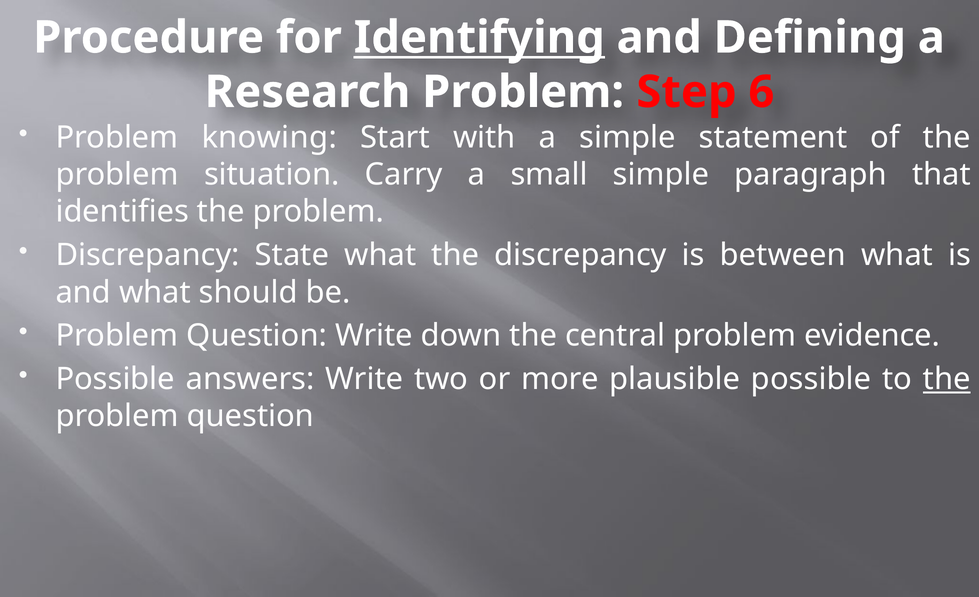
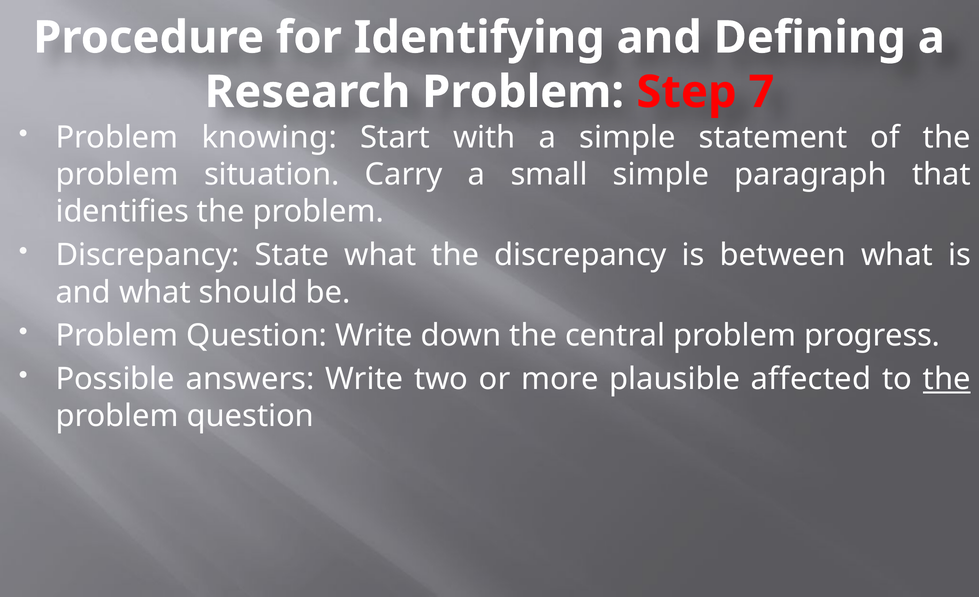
Identifying underline: present -> none
6: 6 -> 7
evidence: evidence -> progress
plausible possible: possible -> affected
